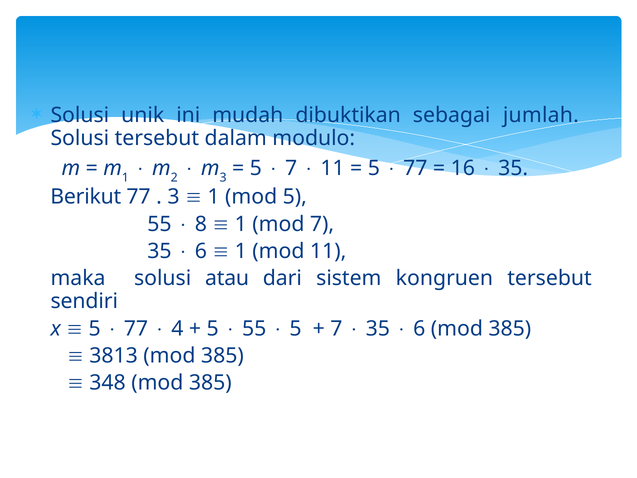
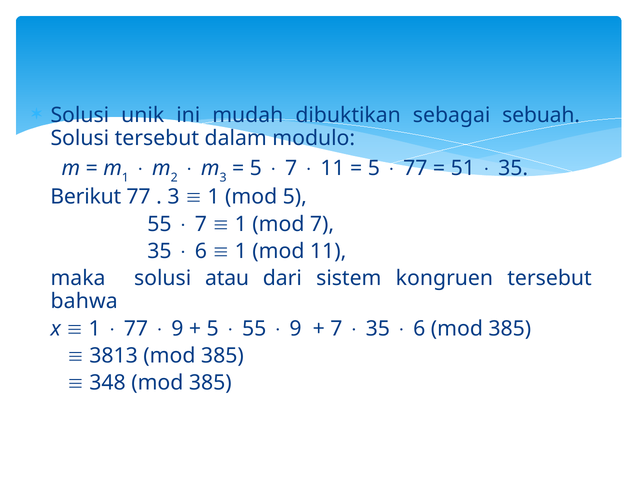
jumlah: jumlah -> sebuah
16: 16 -> 51
8 at (201, 224): 8 -> 7
sendiri: sendiri -> bahwa
5 at (95, 328): 5 -> 1
4 at (177, 328): 4 -> 9
5 at (296, 328): 5 -> 9
